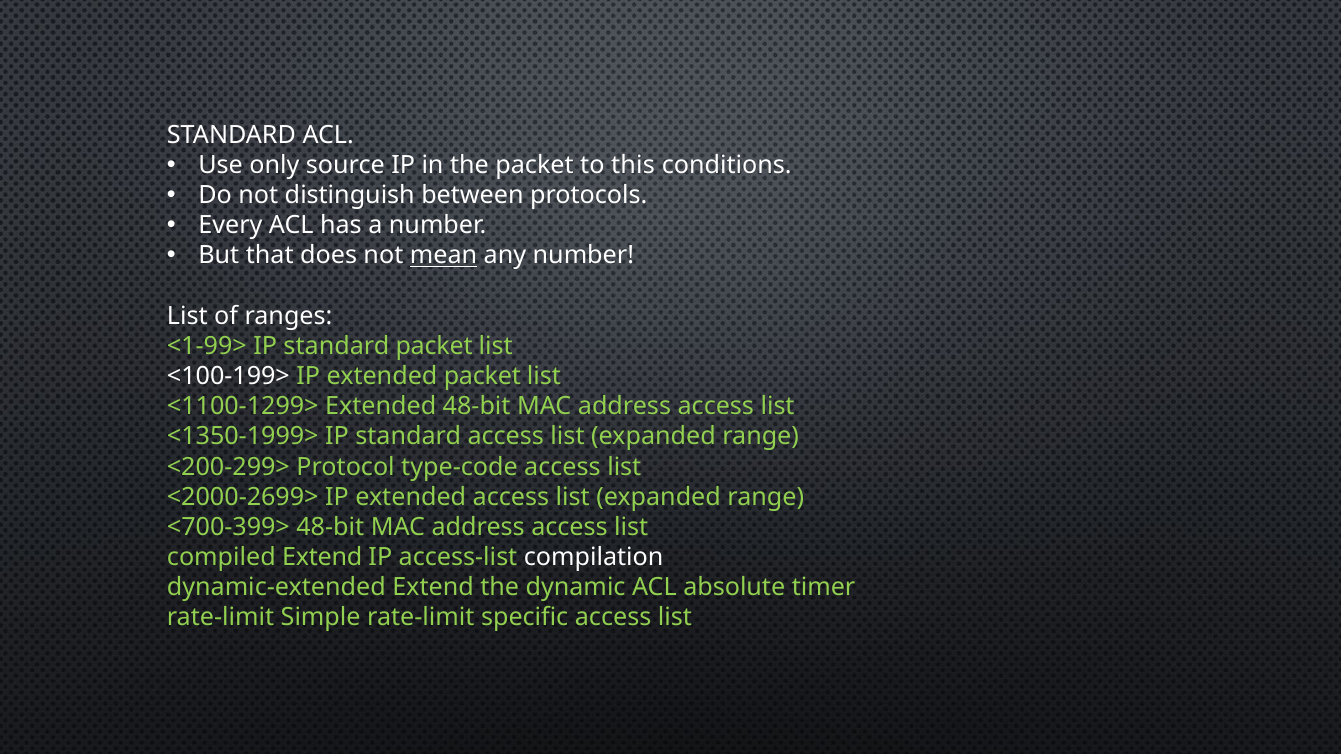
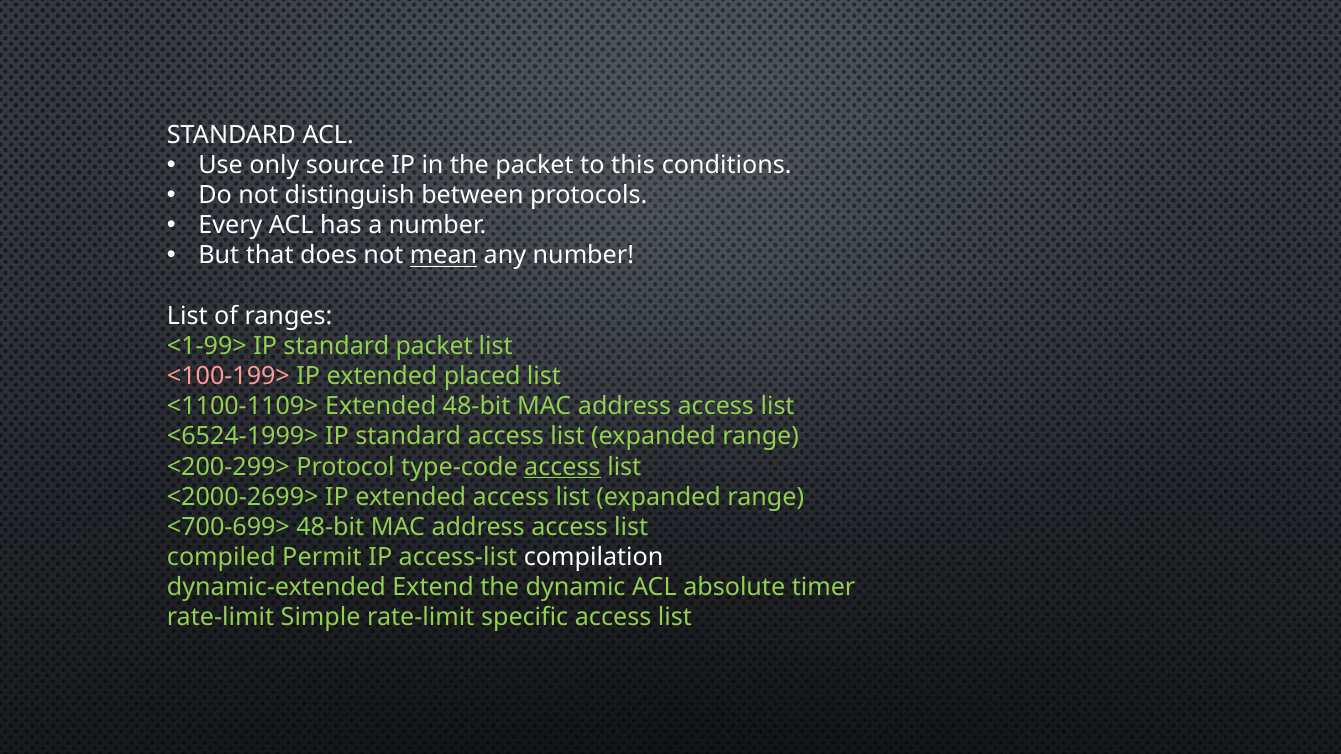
<100-199> colour: white -> pink
extended packet: packet -> placed
<1100-1299>: <1100-1299> -> <1100-1109>
<1350-1999>: <1350-1999> -> <6524-1999>
access at (562, 467) underline: none -> present
<700-399>: <700-399> -> <700-699>
compiled Extend: Extend -> Permit
